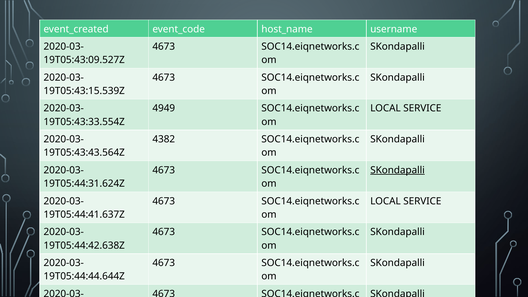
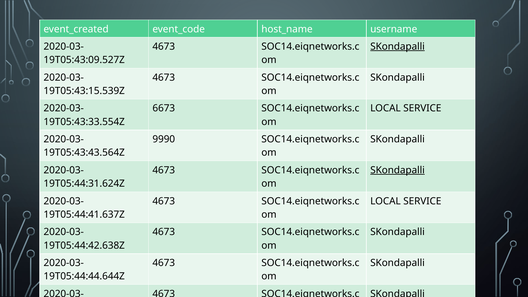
SKondapalli at (398, 47) underline: none -> present
4949: 4949 -> 6673
4382: 4382 -> 9990
